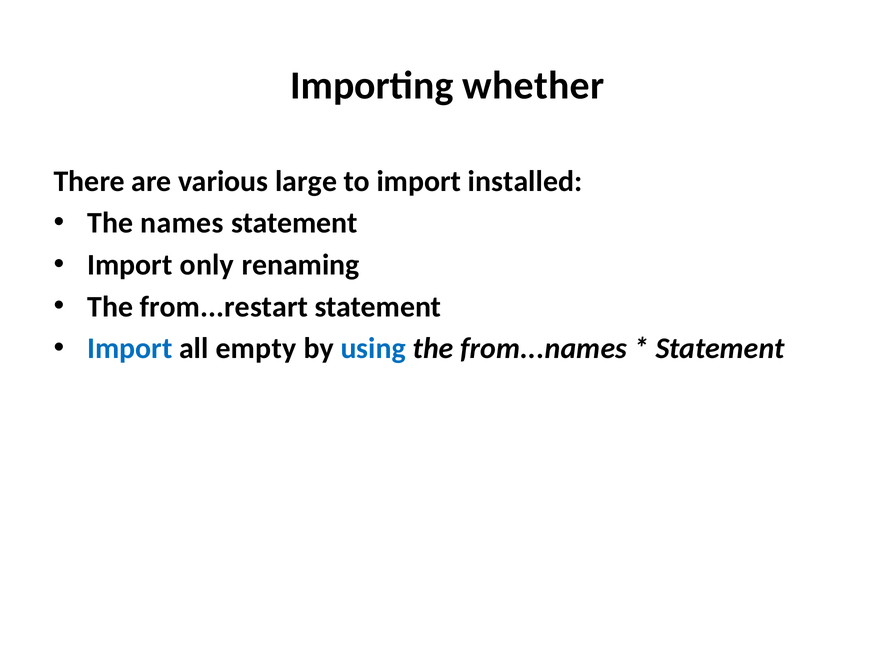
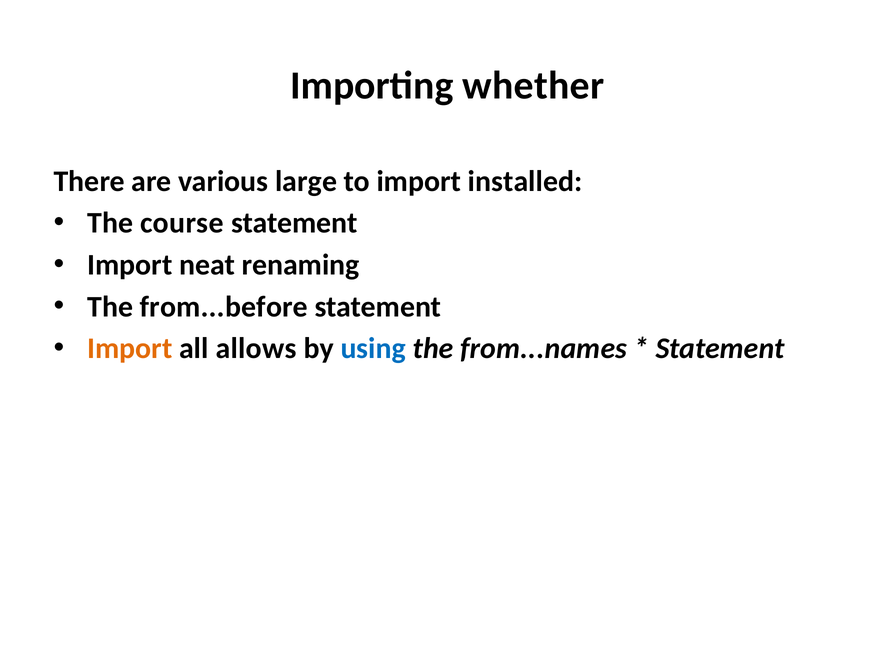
names: names -> course
only: only -> neat
from...restart: from...restart -> from...before
Import at (130, 348) colour: blue -> orange
empty: empty -> allows
